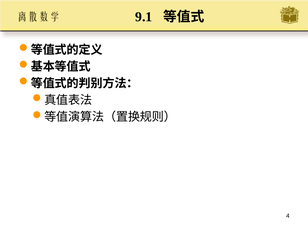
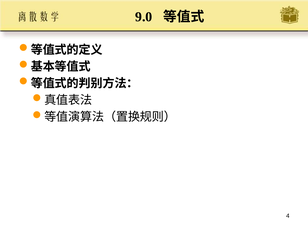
9.1: 9.1 -> 9.0
